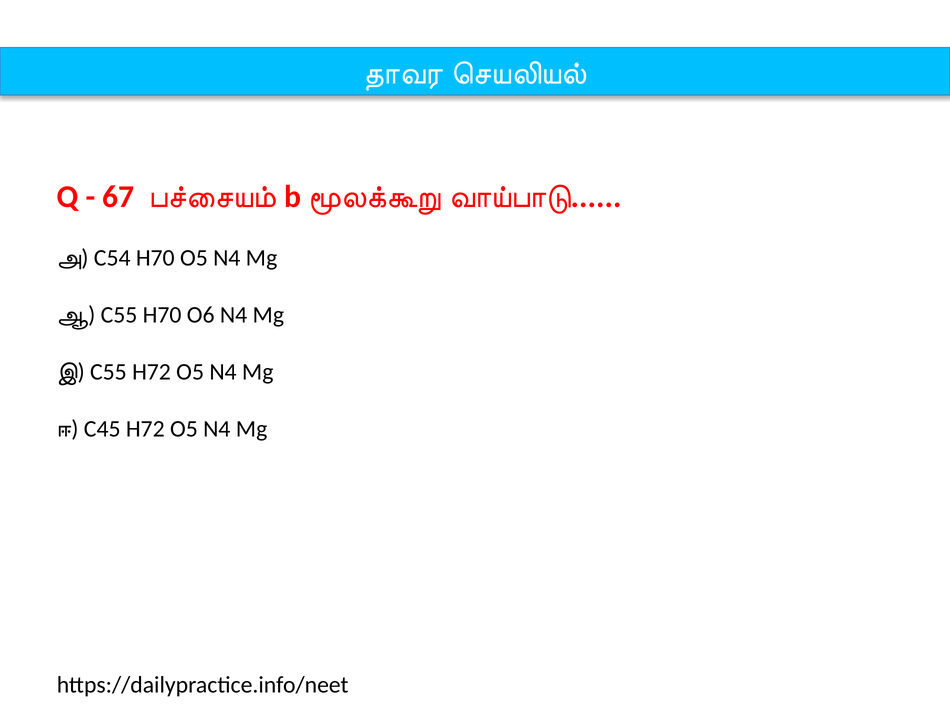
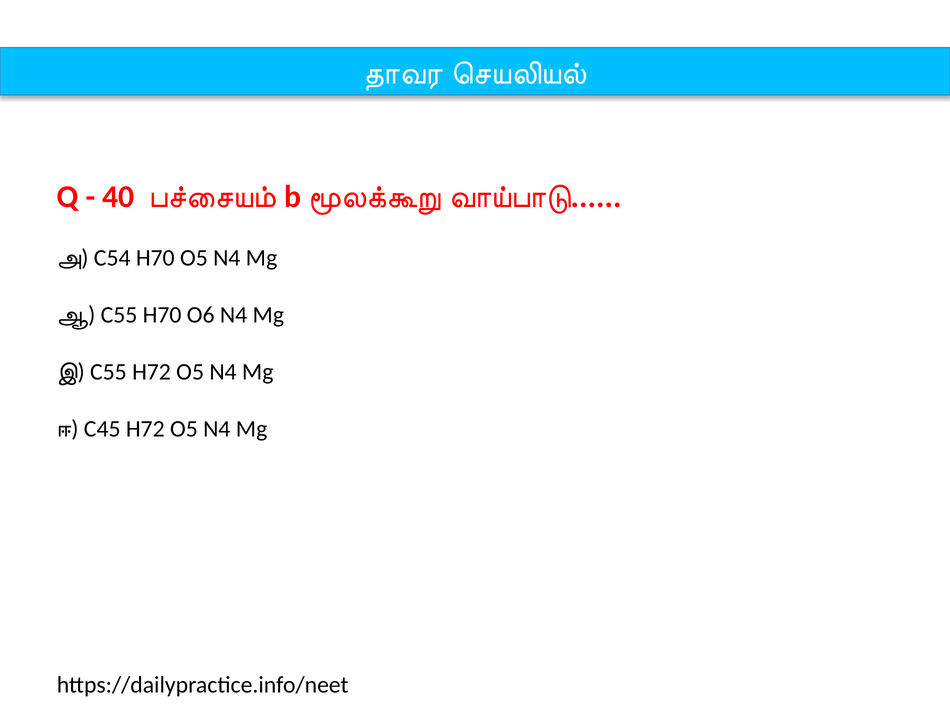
67: 67 -> 40
